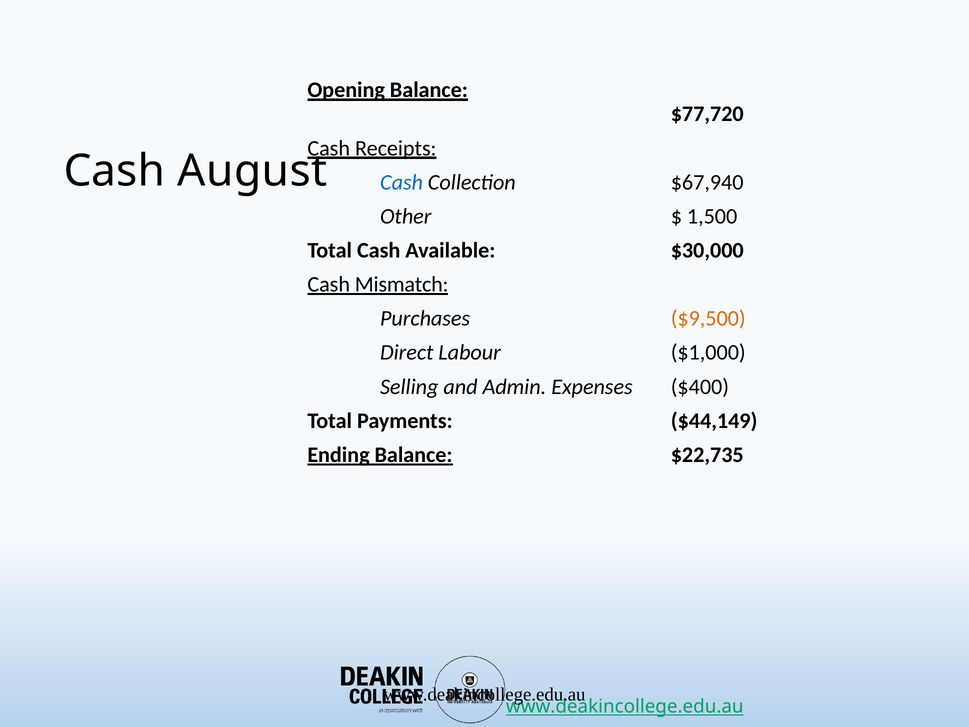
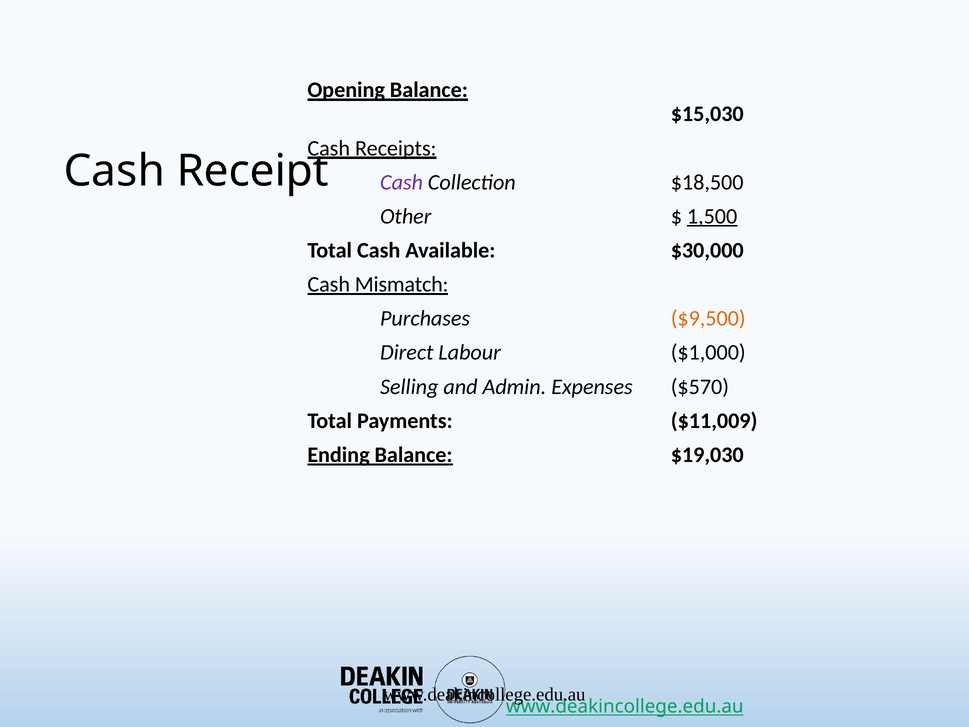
$77,720: $77,720 -> $15,030
August: August -> Receipt
Cash at (402, 182) colour: blue -> purple
$67,940: $67,940 -> $18,500
1,500 underline: none -> present
$400: $400 -> $570
$44,149: $44,149 -> $11,009
$22,735: $22,735 -> $19,030
